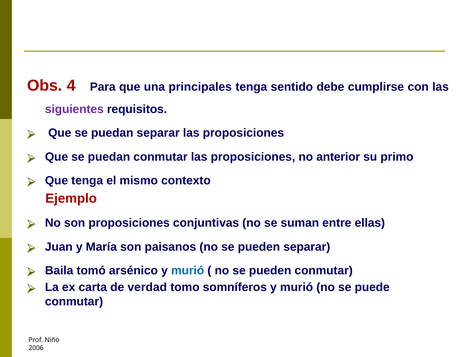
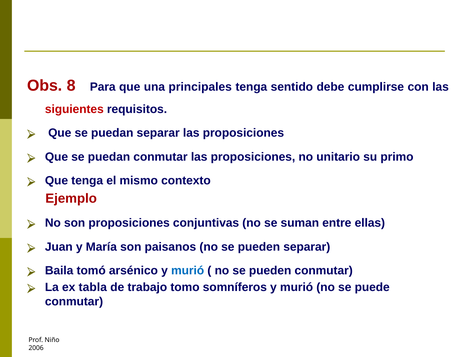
4: 4 -> 8
siguientes colour: purple -> red
anterior: anterior -> unitario
carta: carta -> tabla
verdad: verdad -> trabajo
